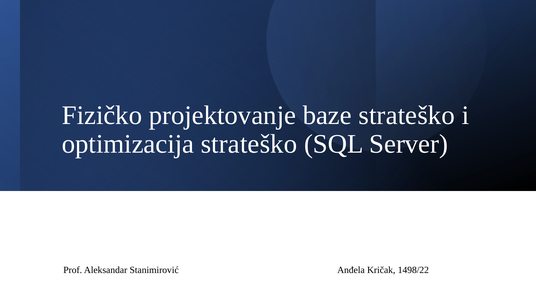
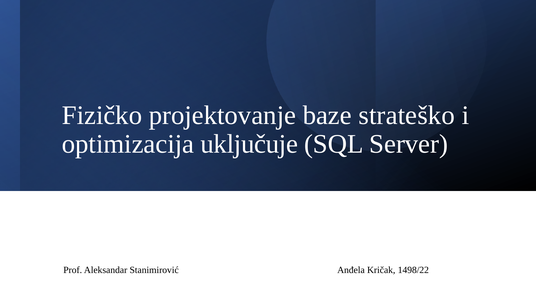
optimizacija strateško: strateško -> uključuje
